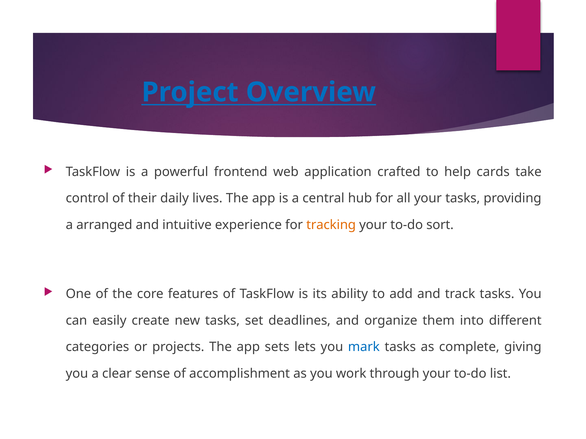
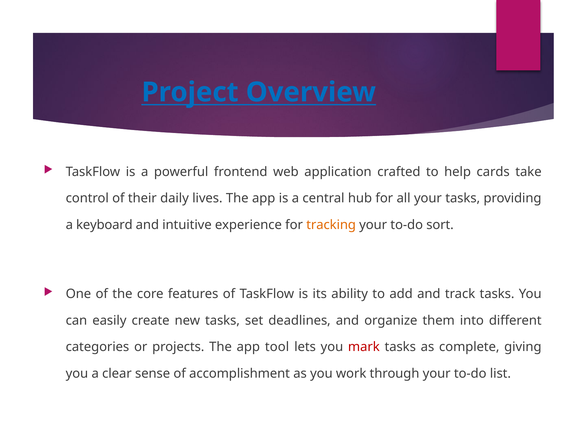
arranged: arranged -> keyboard
sets: sets -> tool
mark colour: blue -> red
